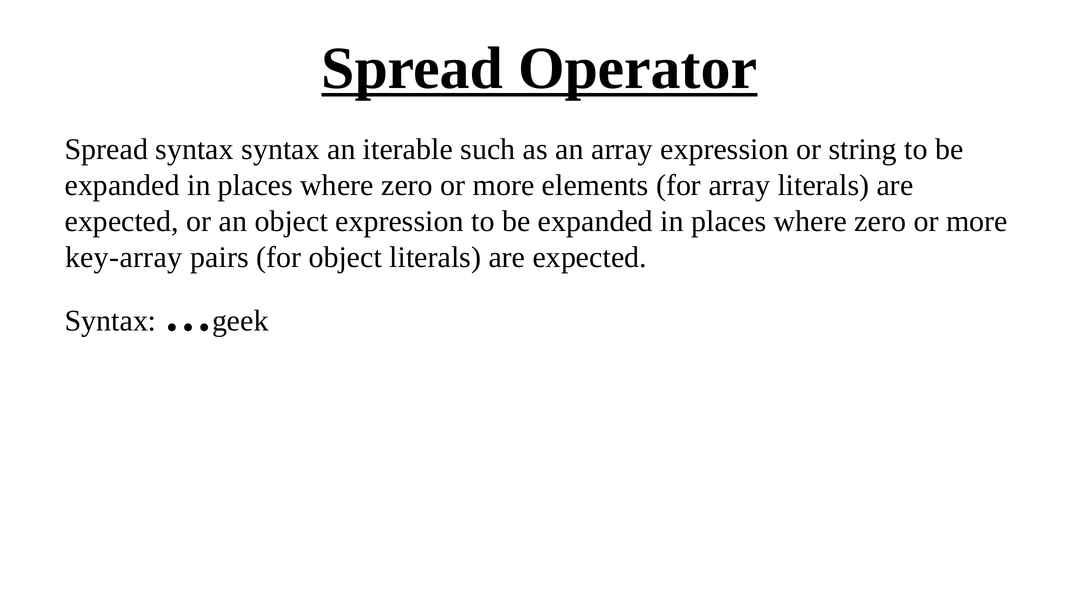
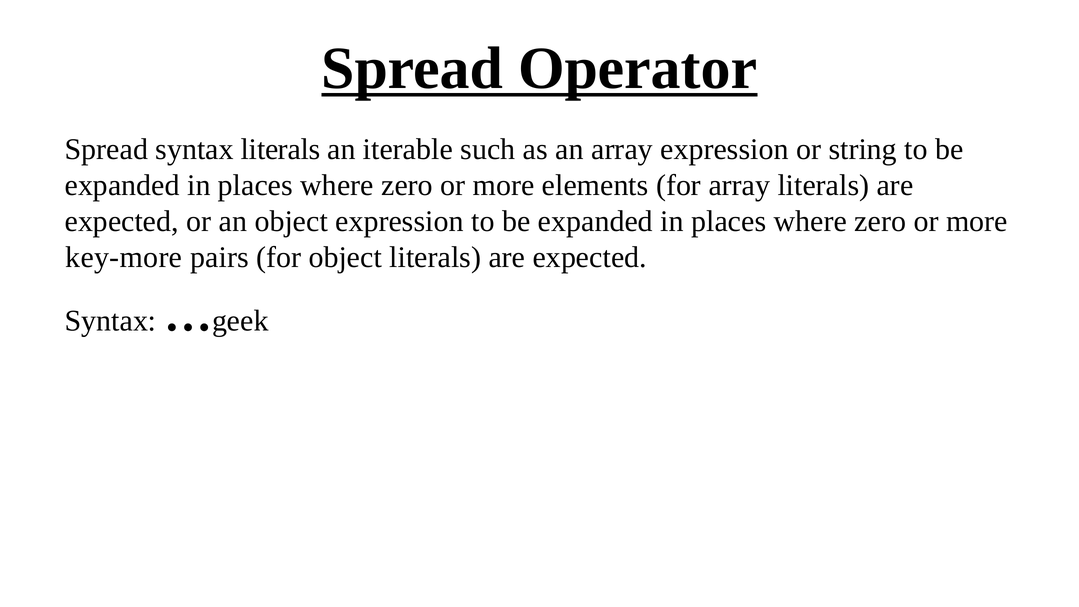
syntax syntax: syntax -> literals
key-array: key-array -> key-more
